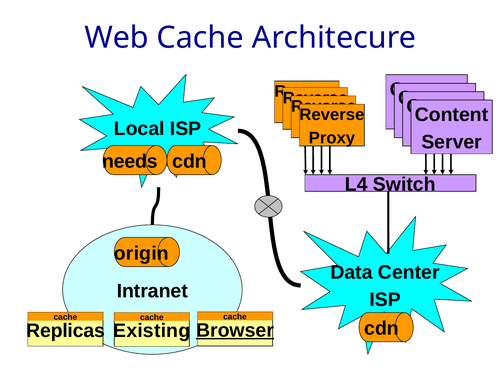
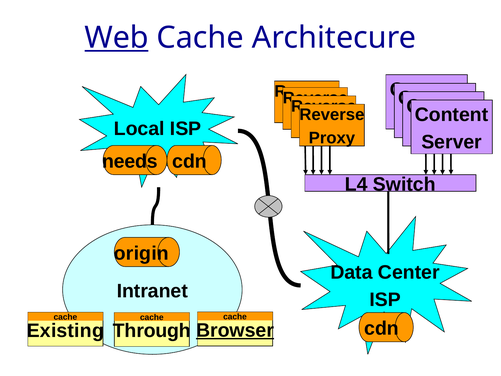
Web underline: none -> present
Replicas: Replicas -> Existing
Existing: Existing -> Through
